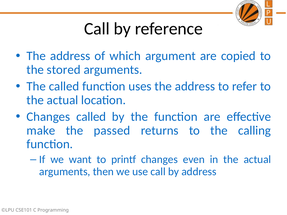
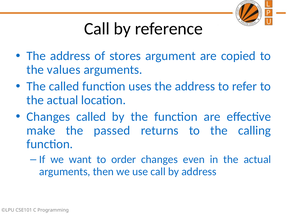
which: which -> stores
stored: stored -> values
printf: printf -> order
